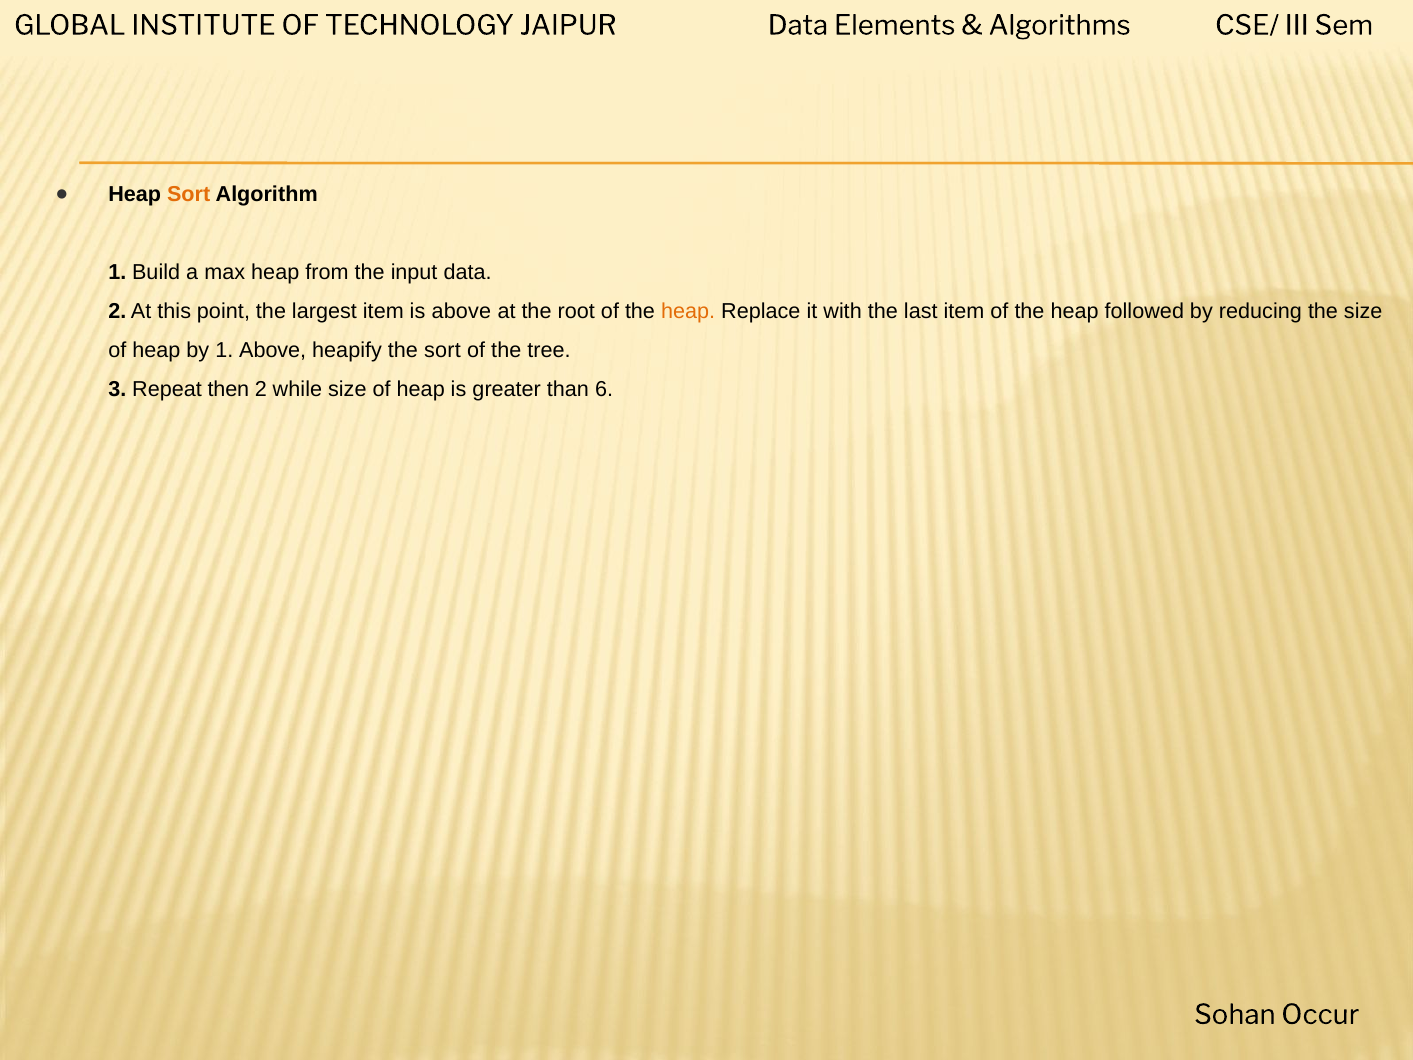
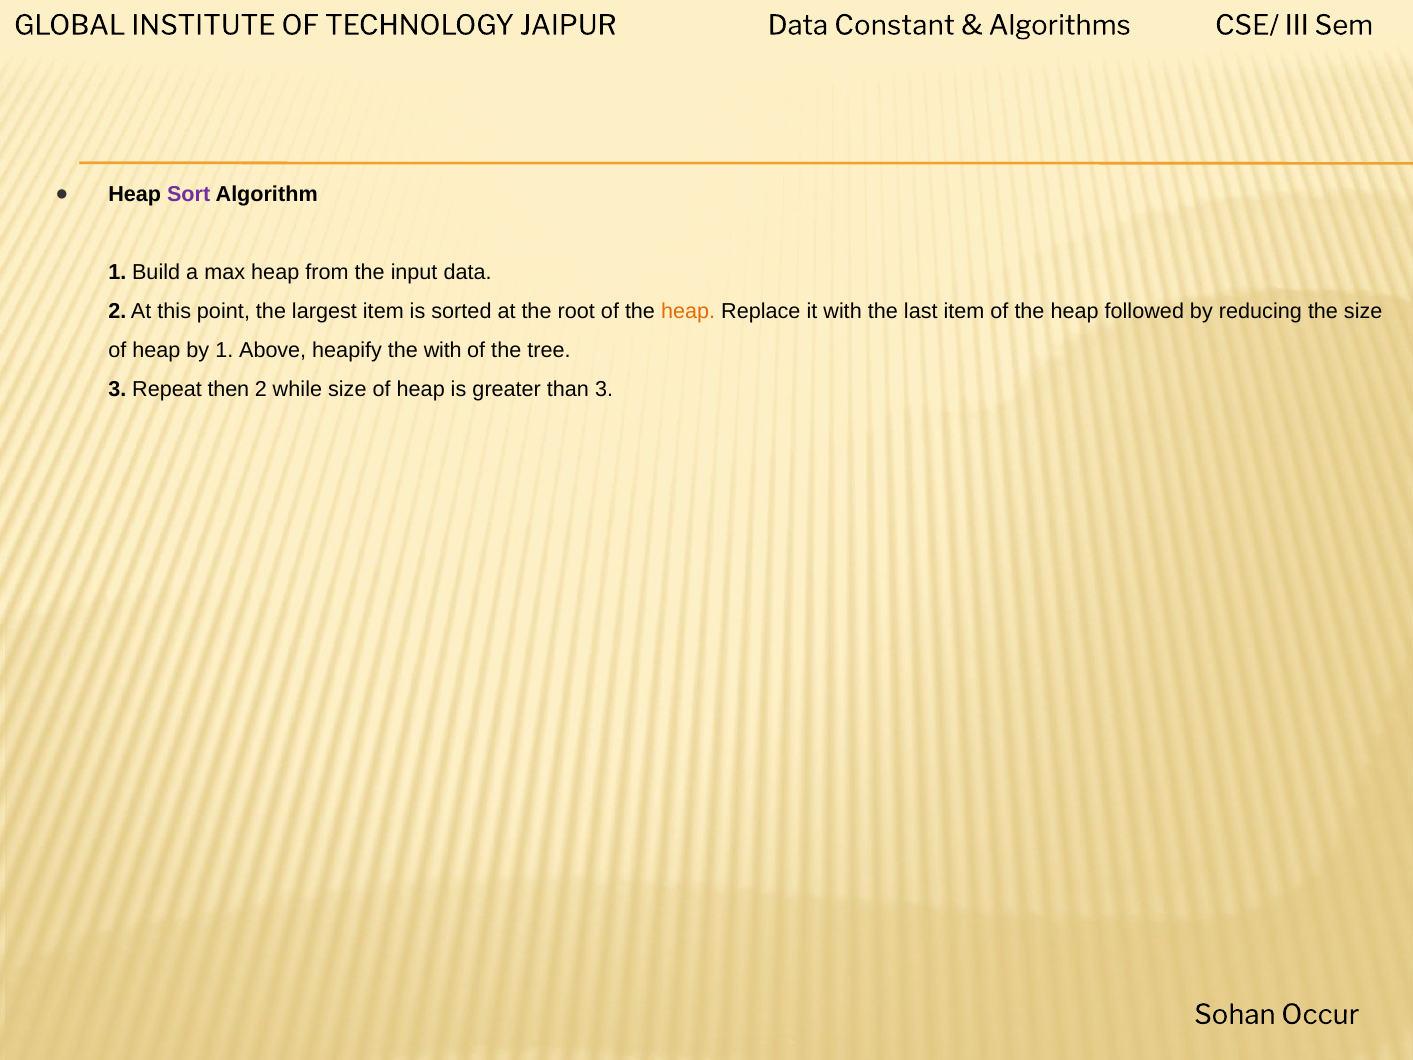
Elements: Elements -> Constant
Sort at (189, 195) colour: orange -> purple
is above: above -> sorted
the sort: sort -> with
than 6: 6 -> 3
